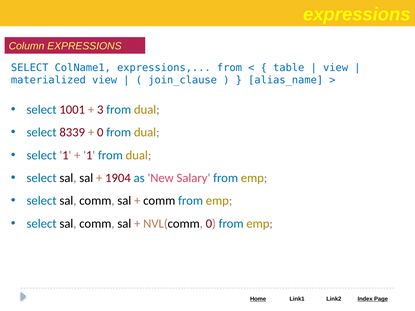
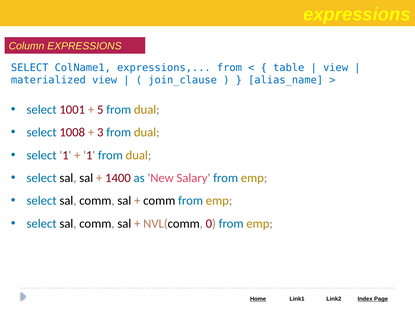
3: 3 -> 5
8339: 8339 -> 1008
0 at (100, 133): 0 -> 3
1904: 1904 -> 1400
